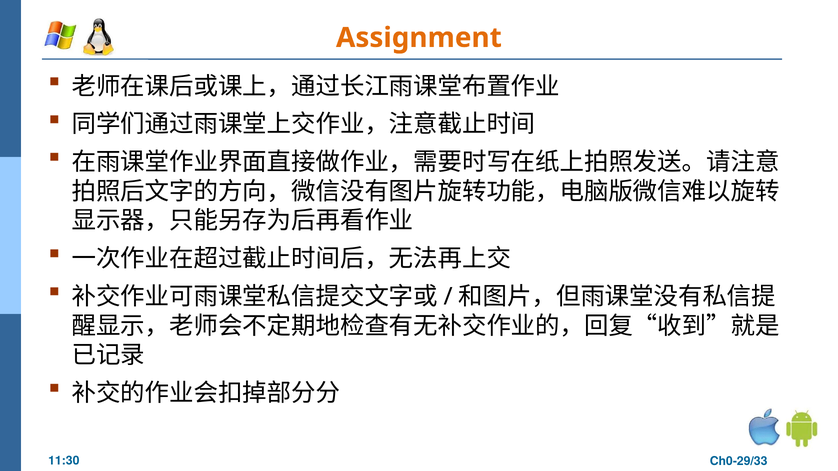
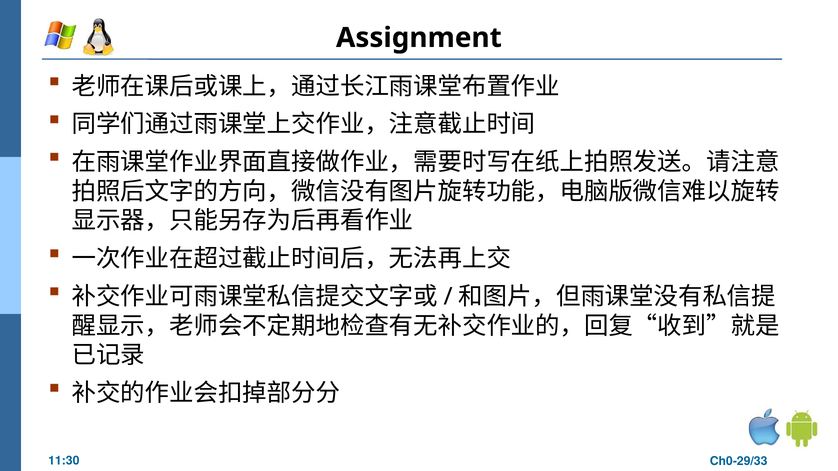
Assignment colour: orange -> black
